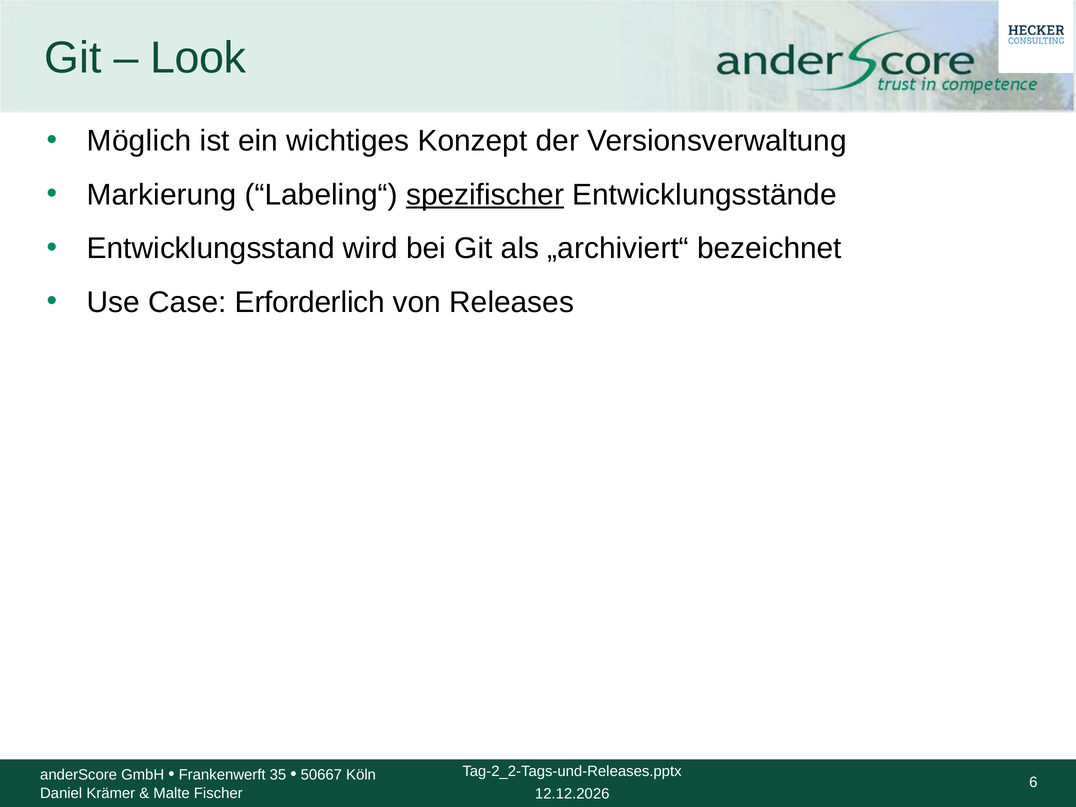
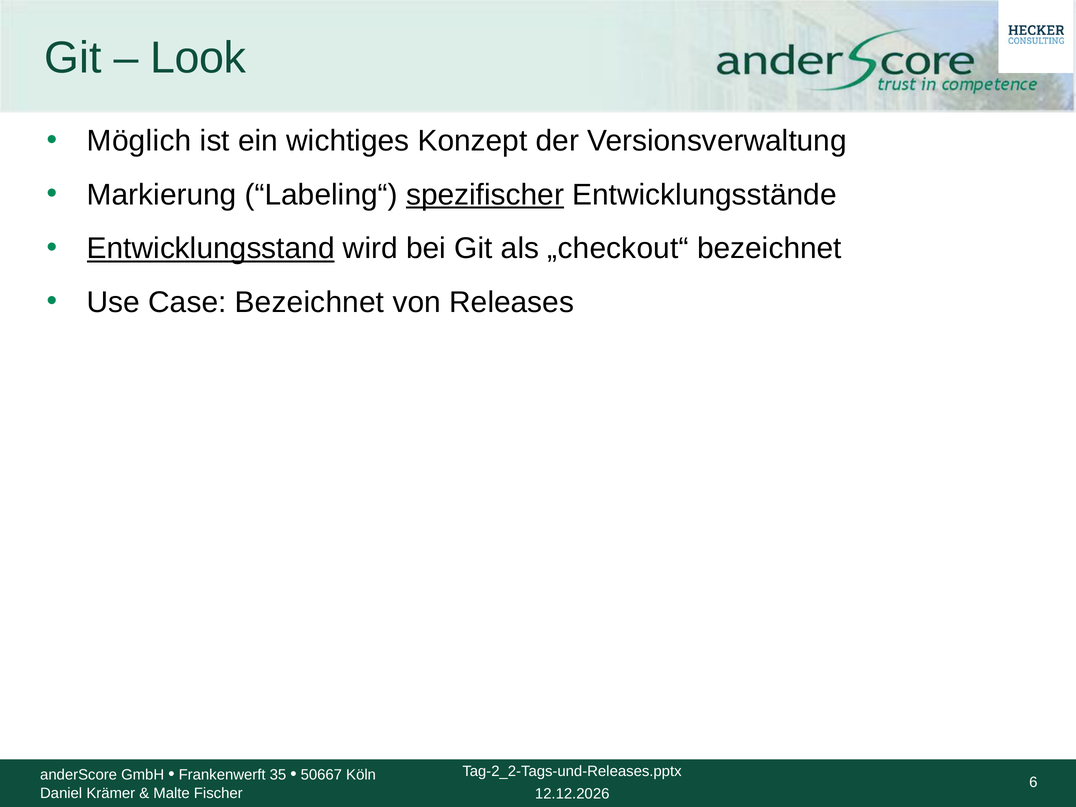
Entwicklungsstand underline: none -> present
„archiviert“: „archiviert“ -> „checkout“
Case Erforderlich: Erforderlich -> Bezeichnet
